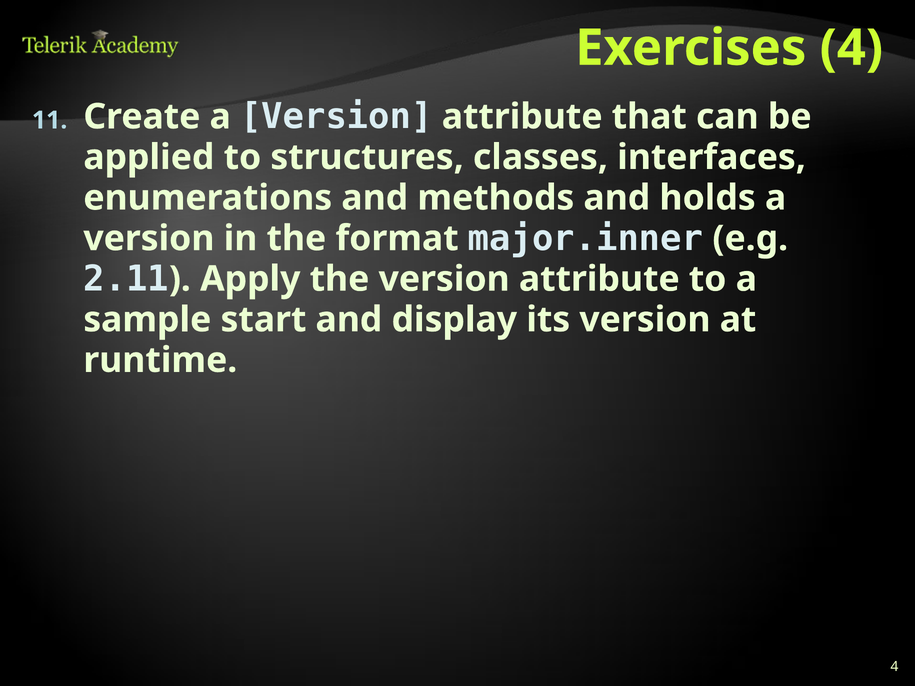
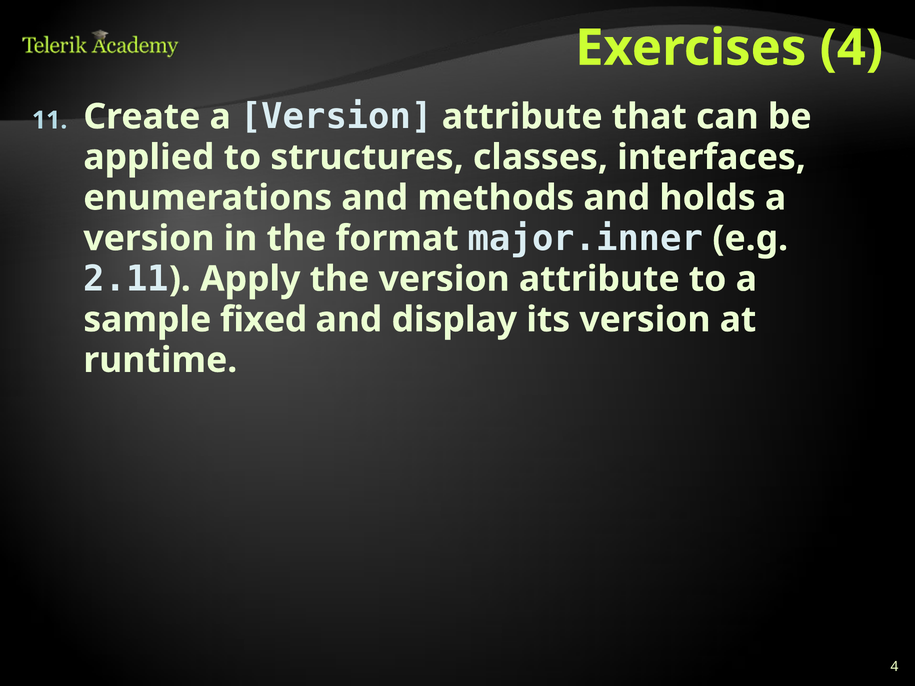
start: start -> fixed
